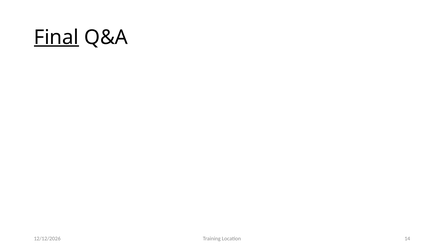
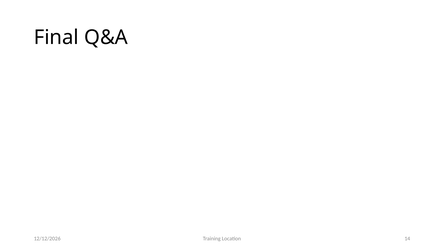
Final underline: present -> none
